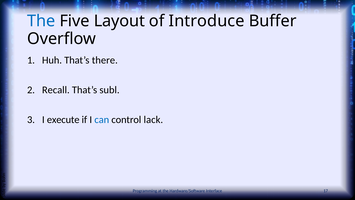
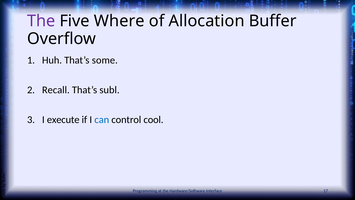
The at (41, 21) colour: blue -> purple
Layout: Layout -> Where
Introduce: Introduce -> Allocation
there: there -> some
lack: lack -> cool
